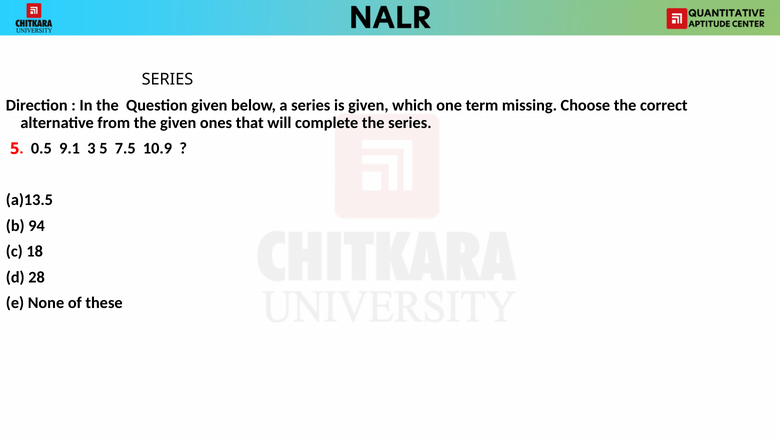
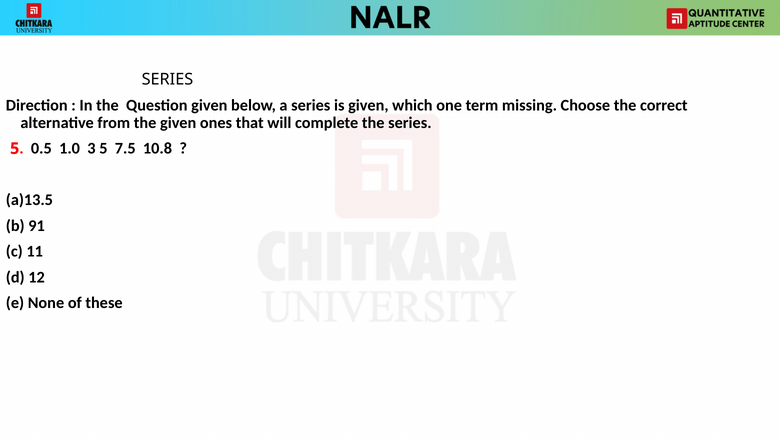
9.1: 9.1 -> 1.0
10.9: 10.9 -> 10.8
94: 94 -> 91
18: 18 -> 11
28: 28 -> 12
